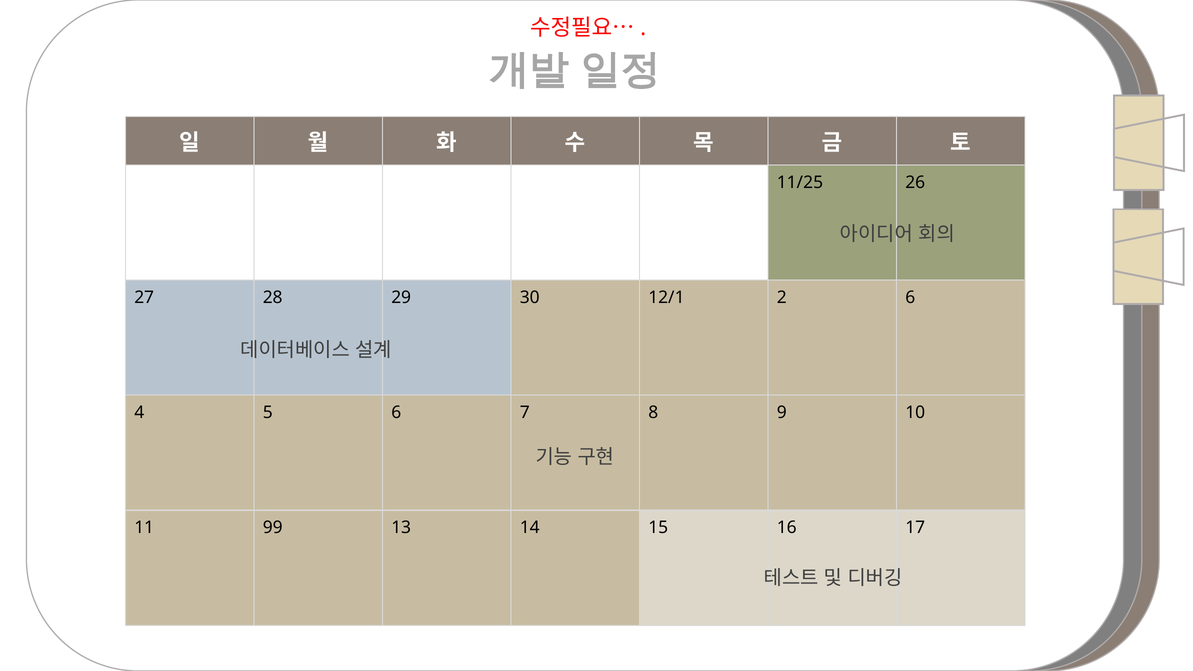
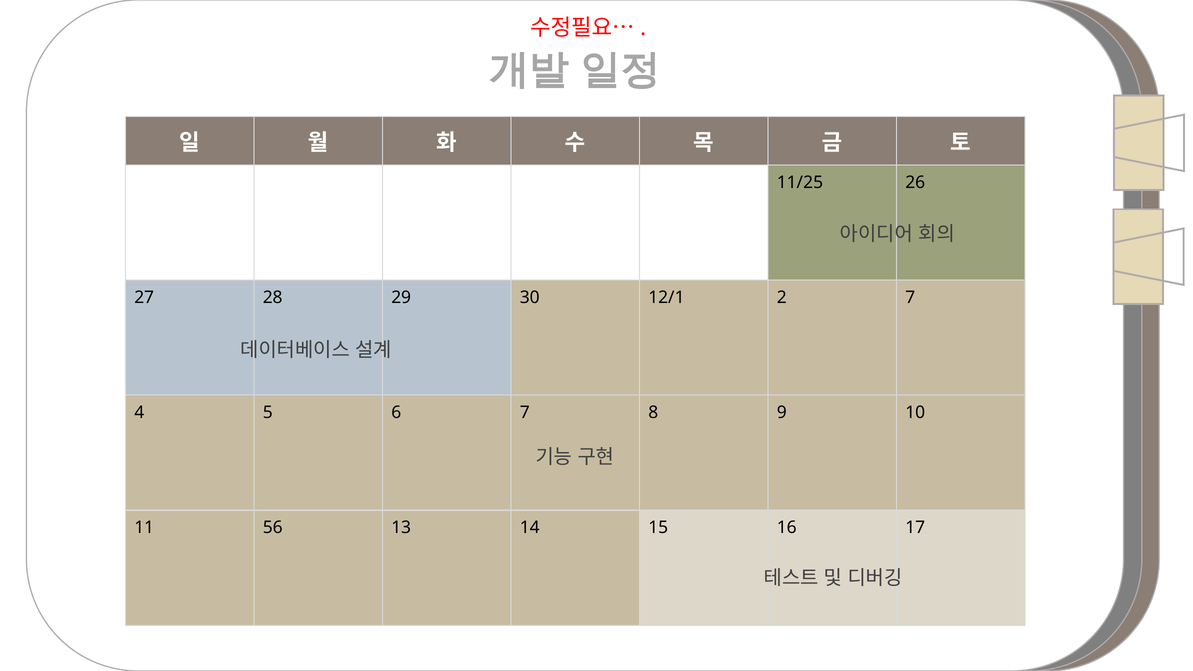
2 6: 6 -> 7
99: 99 -> 56
